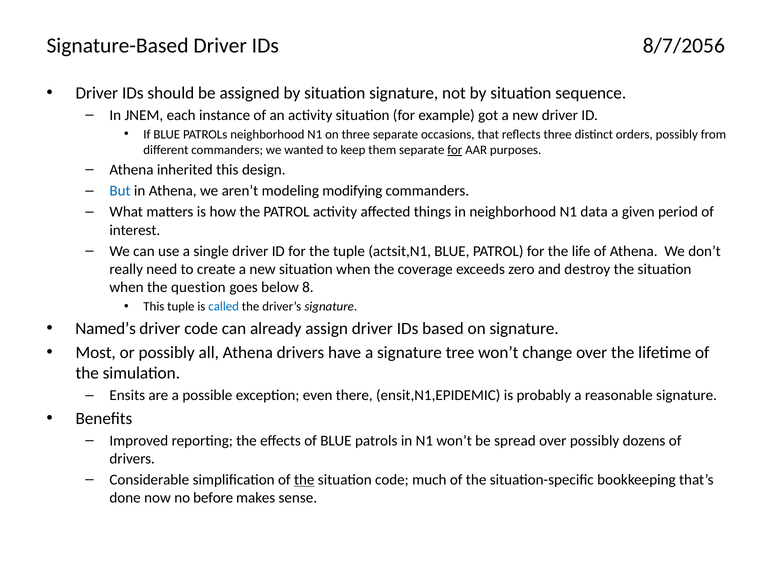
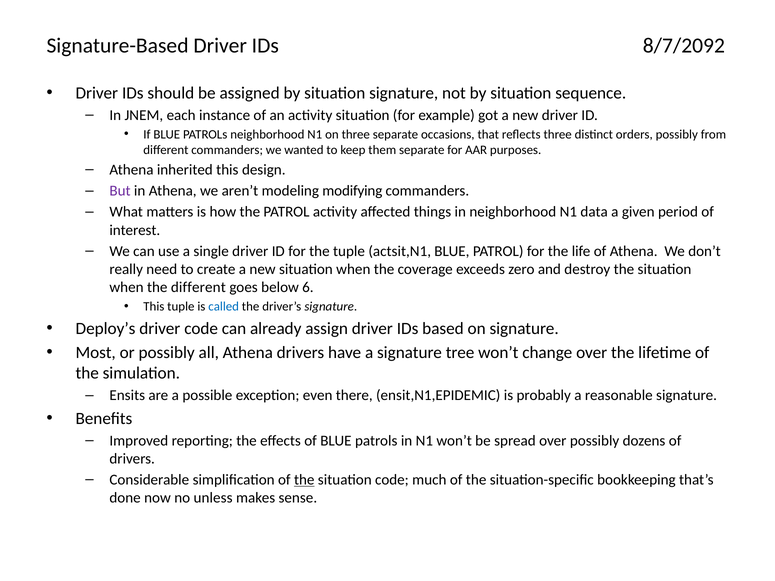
8/7/2056: 8/7/2056 -> 8/7/2092
for at (455, 150) underline: present -> none
But colour: blue -> purple
the question: question -> different
8: 8 -> 6
Named’s: Named’s -> Deploy’s
before: before -> unless
